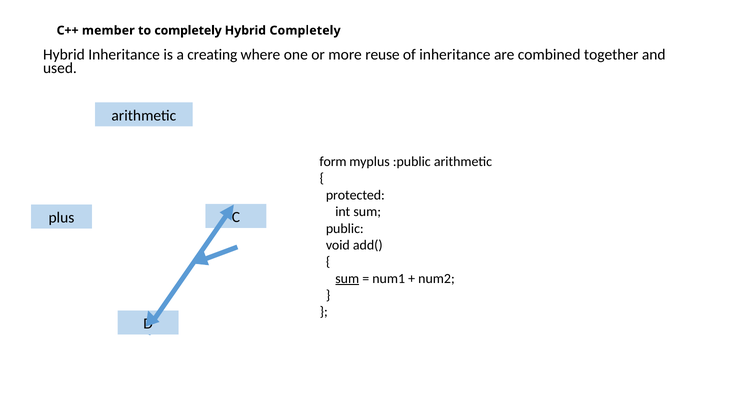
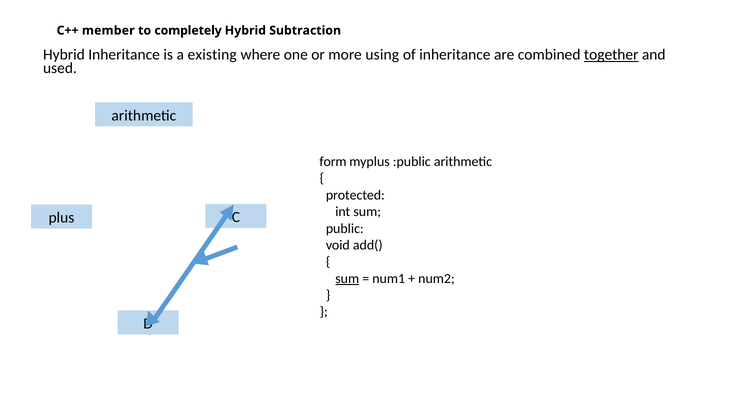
Hybrid Completely: Completely -> Subtraction
creating: creating -> existing
reuse: reuse -> using
together underline: none -> present
